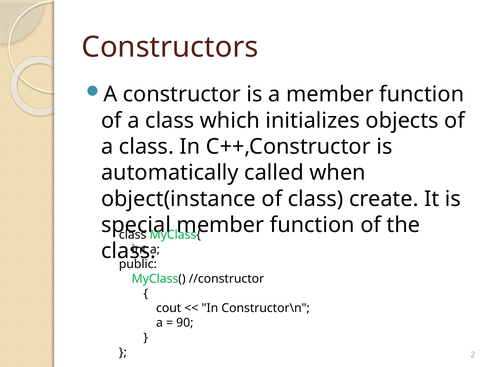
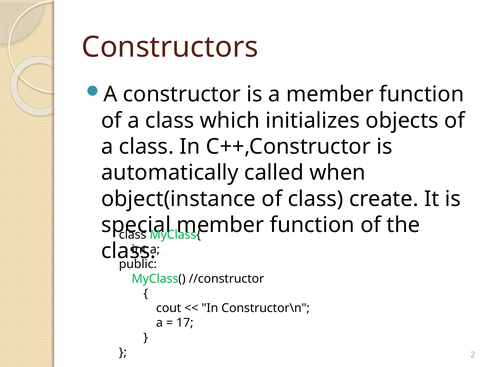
90: 90 -> 17
